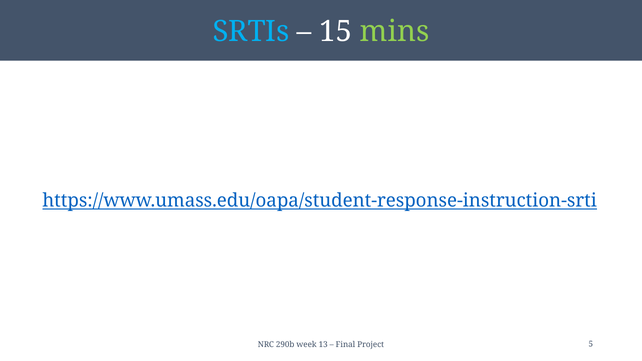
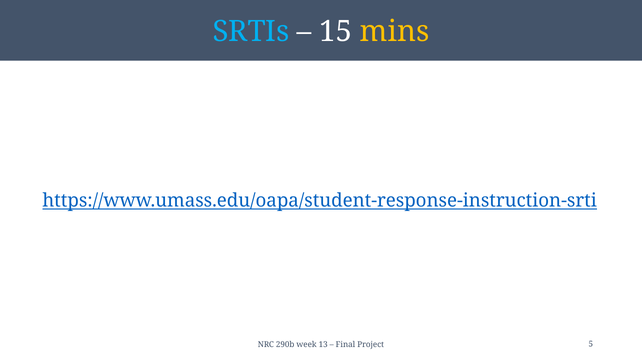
mins colour: light green -> yellow
